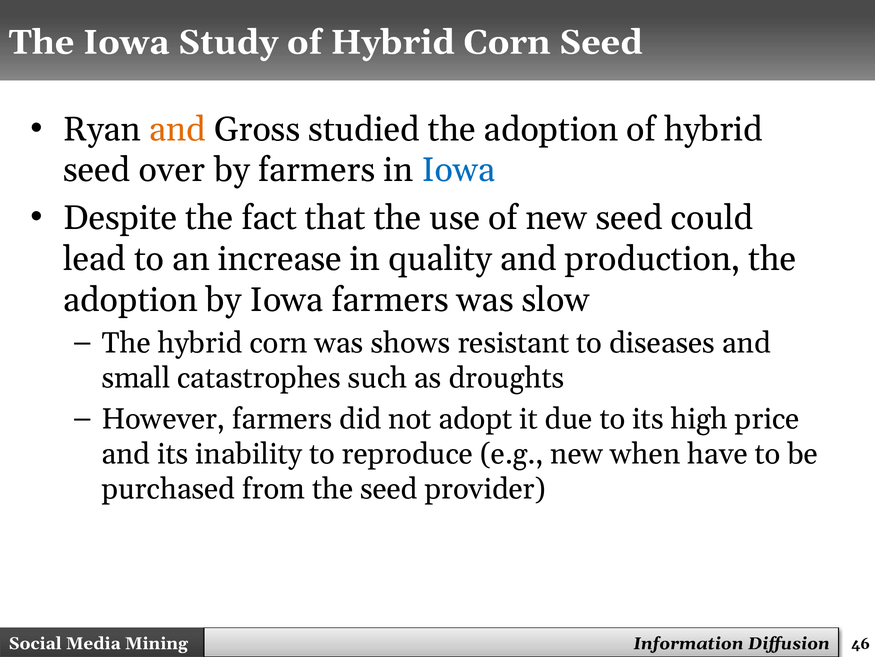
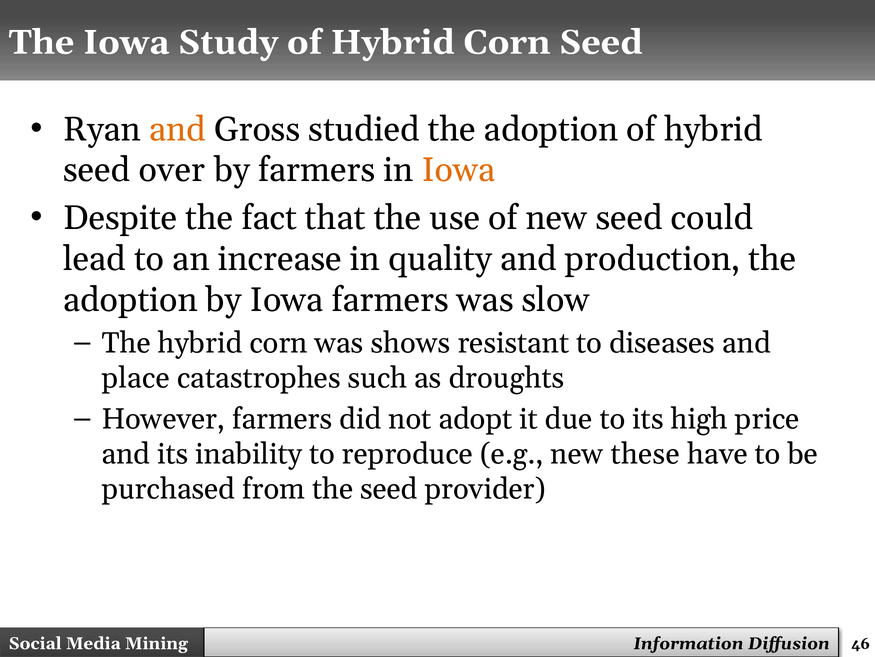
Iowa at (459, 170) colour: blue -> orange
small: small -> place
when: when -> these
